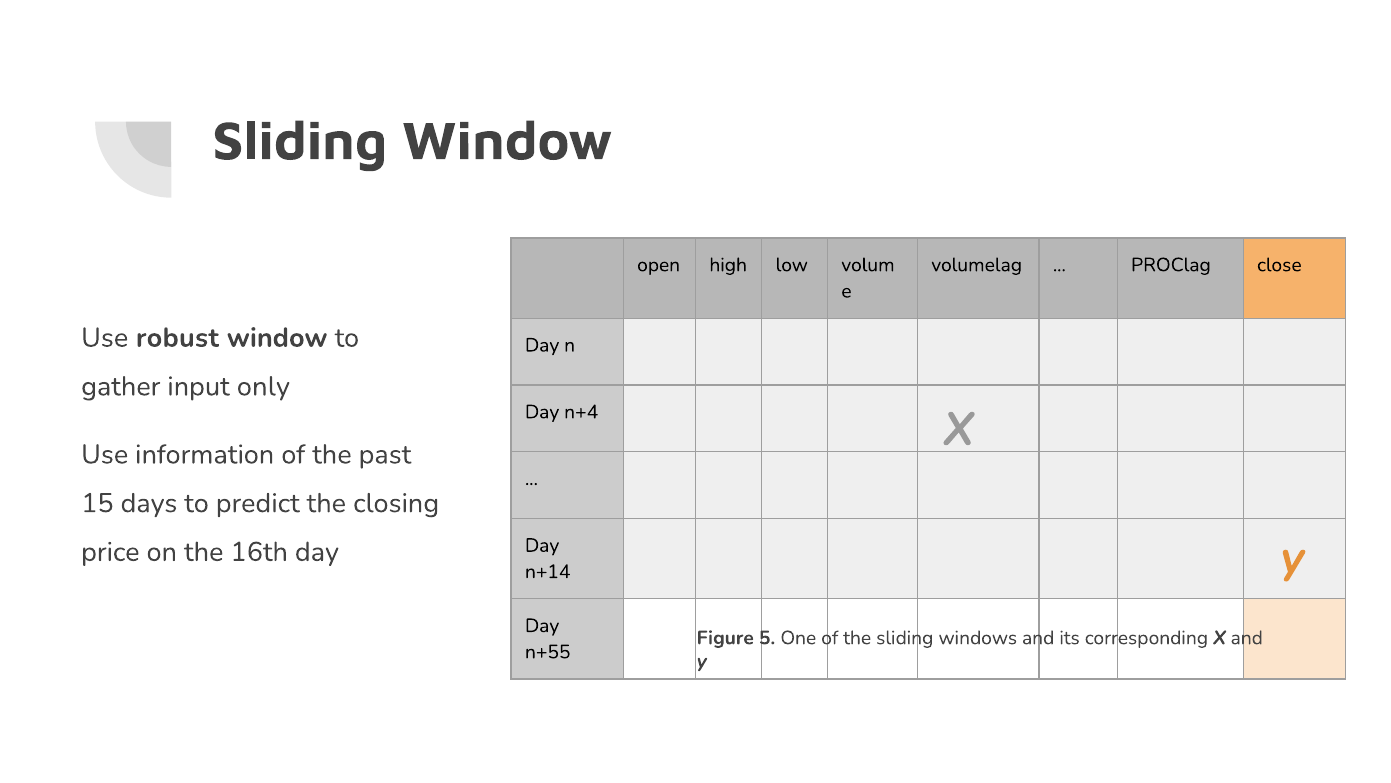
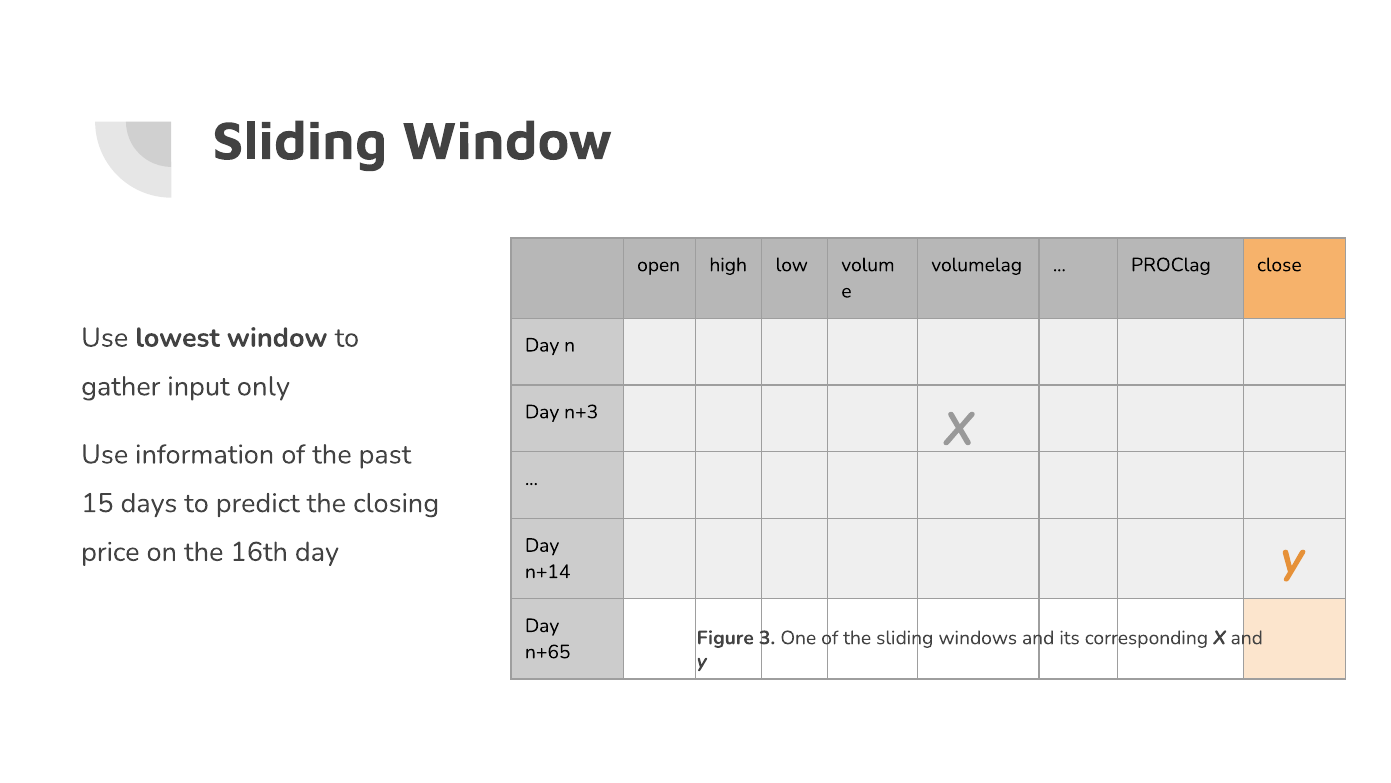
robust: robust -> lowest
n+4: n+4 -> n+3
5: 5 -> 3
n+55: n+55 -> n+65
